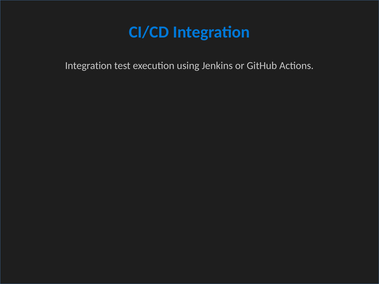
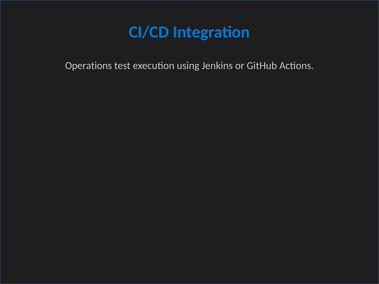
Integration at (89, 66): Integration -> Operations
